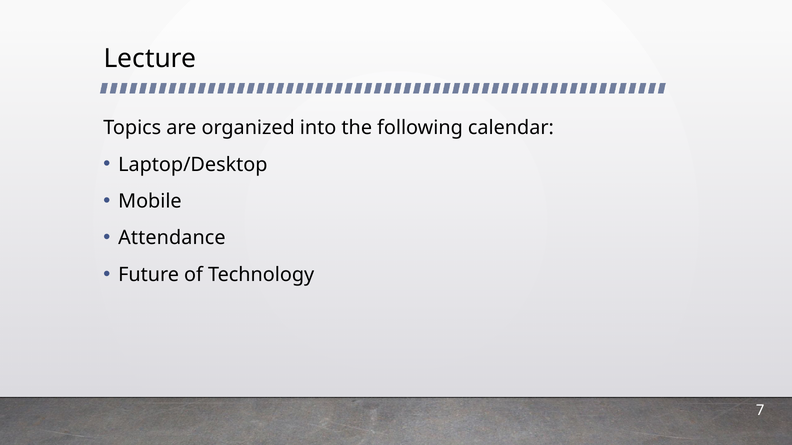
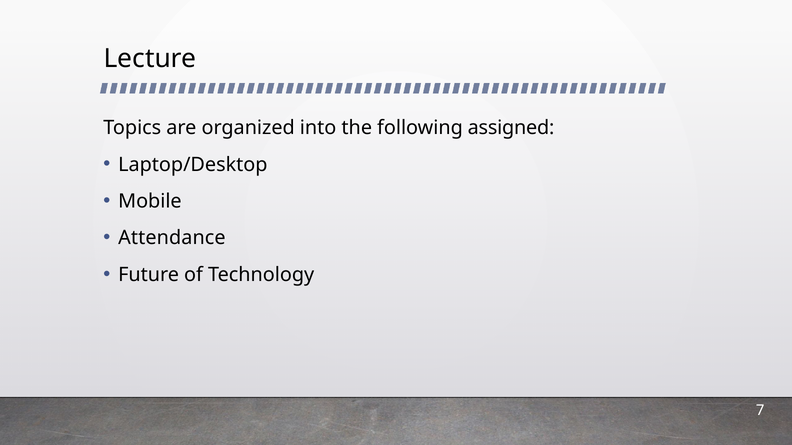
calendar: calendar -> assigned
